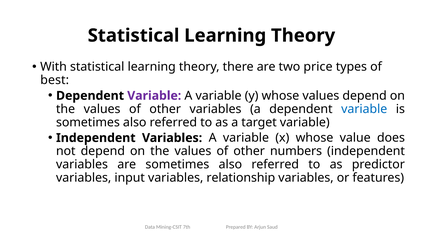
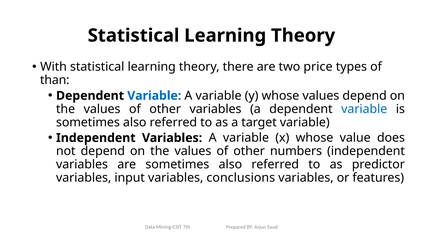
best: best -> than
Variable at (154, 96) colour: purple -> blue
relationship: relationship -> conclusions
